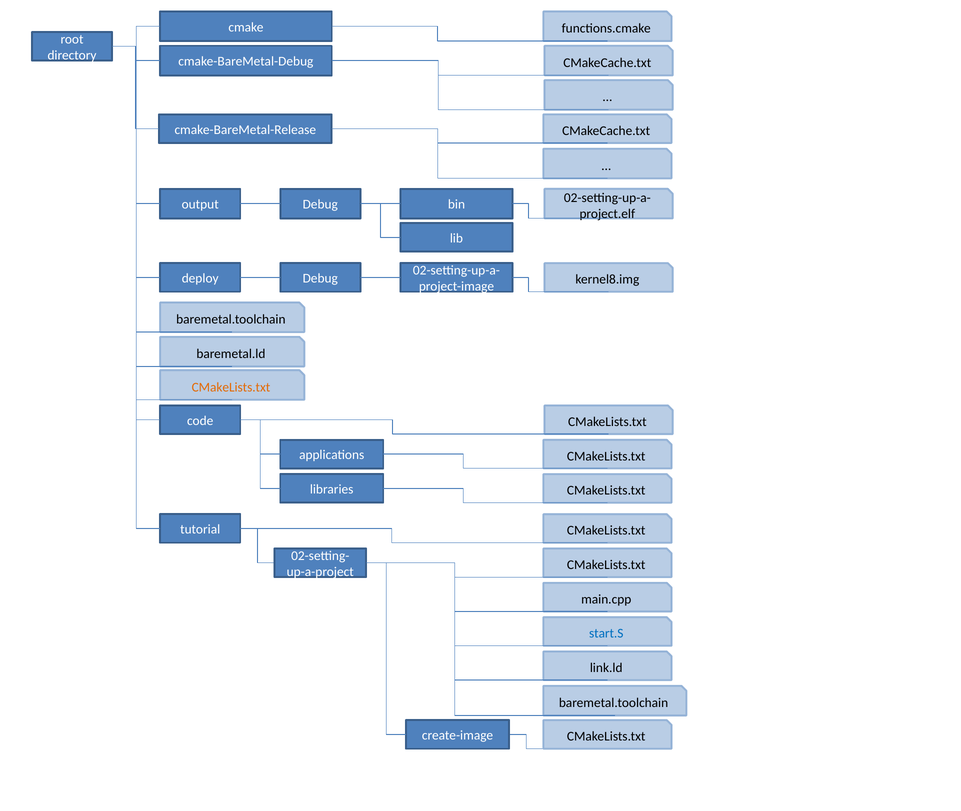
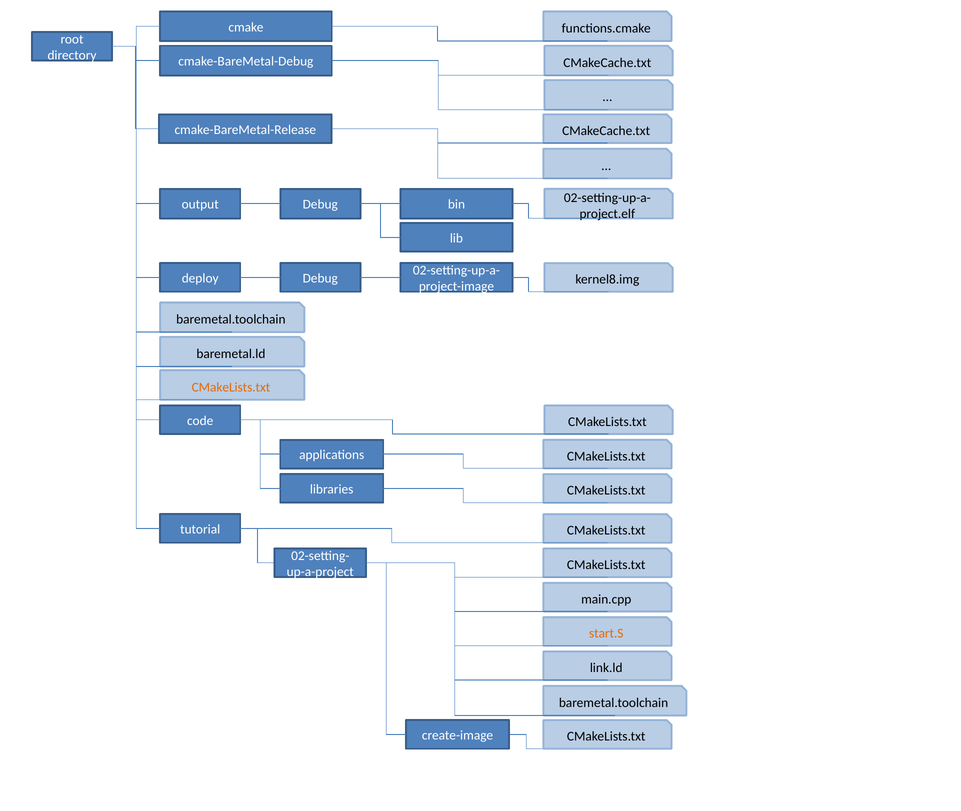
start.S colour: blue -> orange
